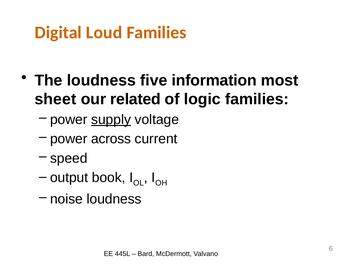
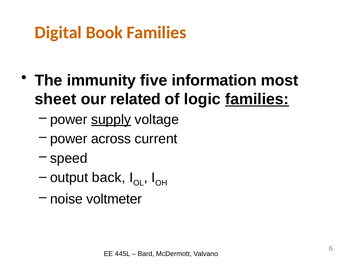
Loud: Loud -> Book
The loudness: loudness -> immunity
families at (257, 99) underline: none -> present
book: book -> back
noise loudness: loudness -> voltmeter
